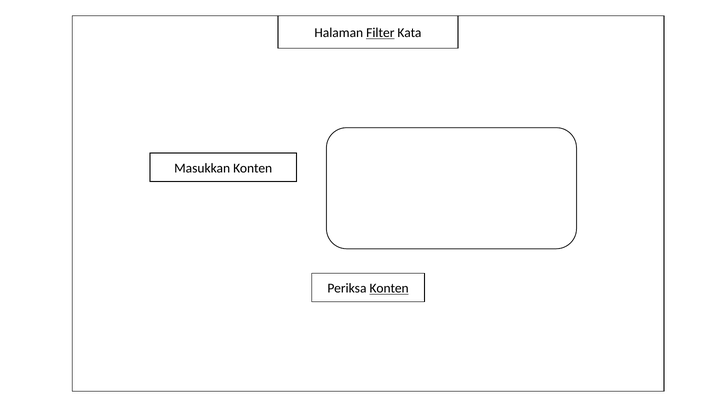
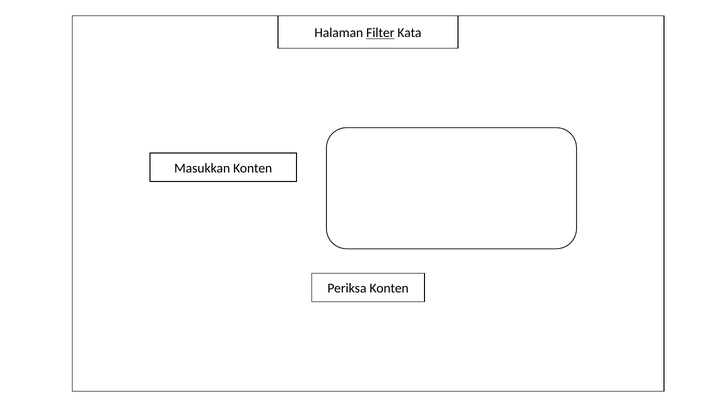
Konten at (389, 288) underline: present -> none
